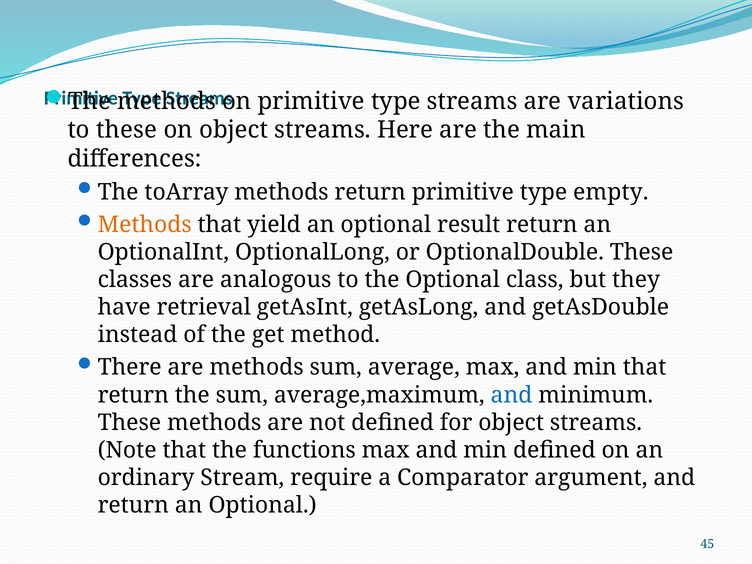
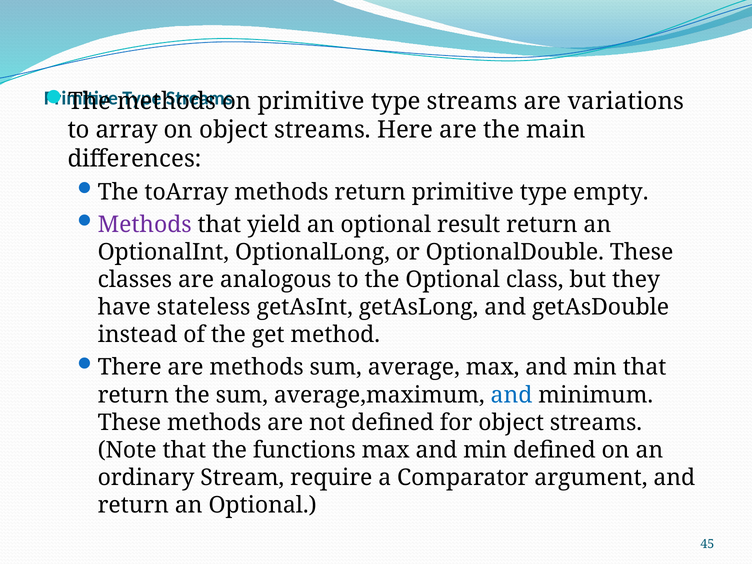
to these: these -> array
Methods at (145, 225) colour: orange -> purple
retrieval: retrieval -> stateless
